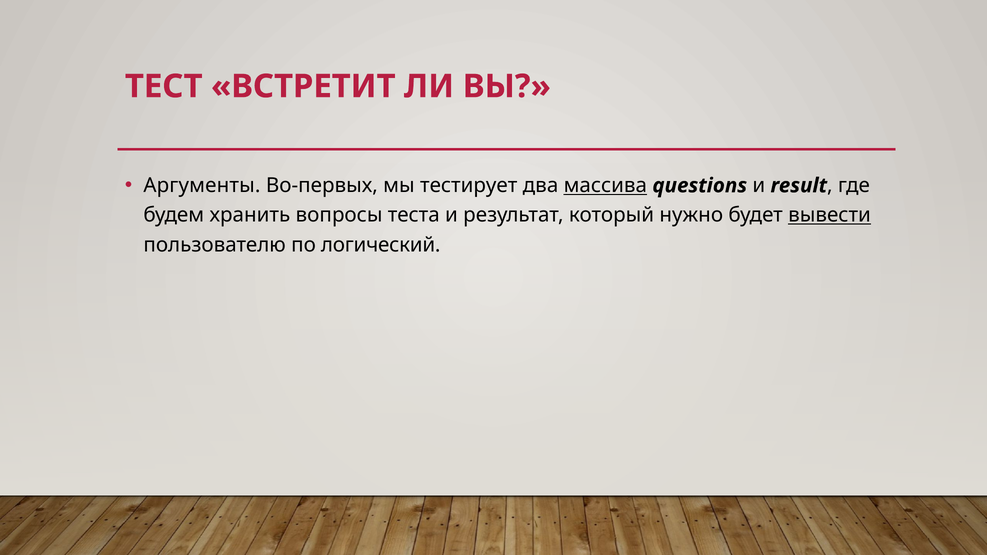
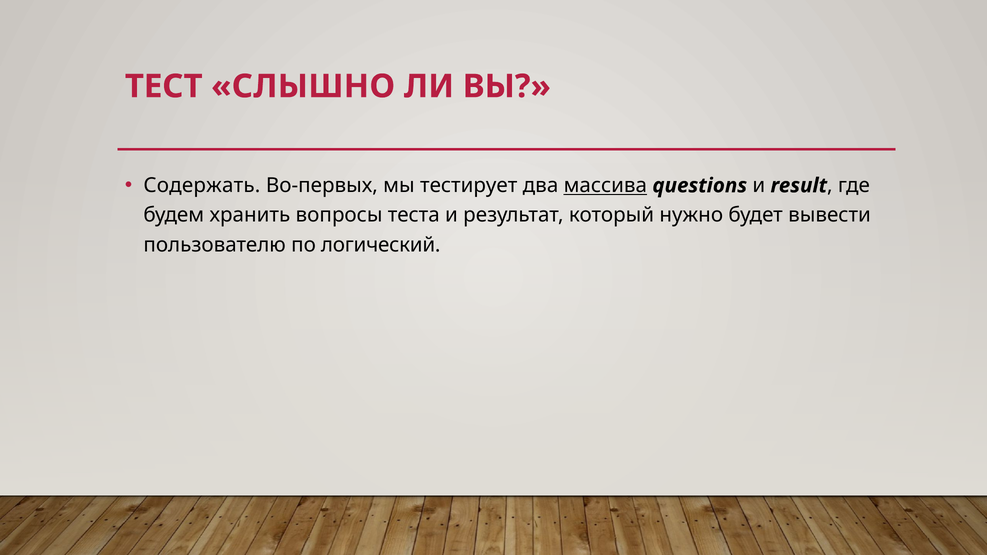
ВСТРЕТИТ: ВСТРЕТИТ -> СЛЫШНО
Аргументы: Аргументы -> Содержать
вывести underline: present -> none
